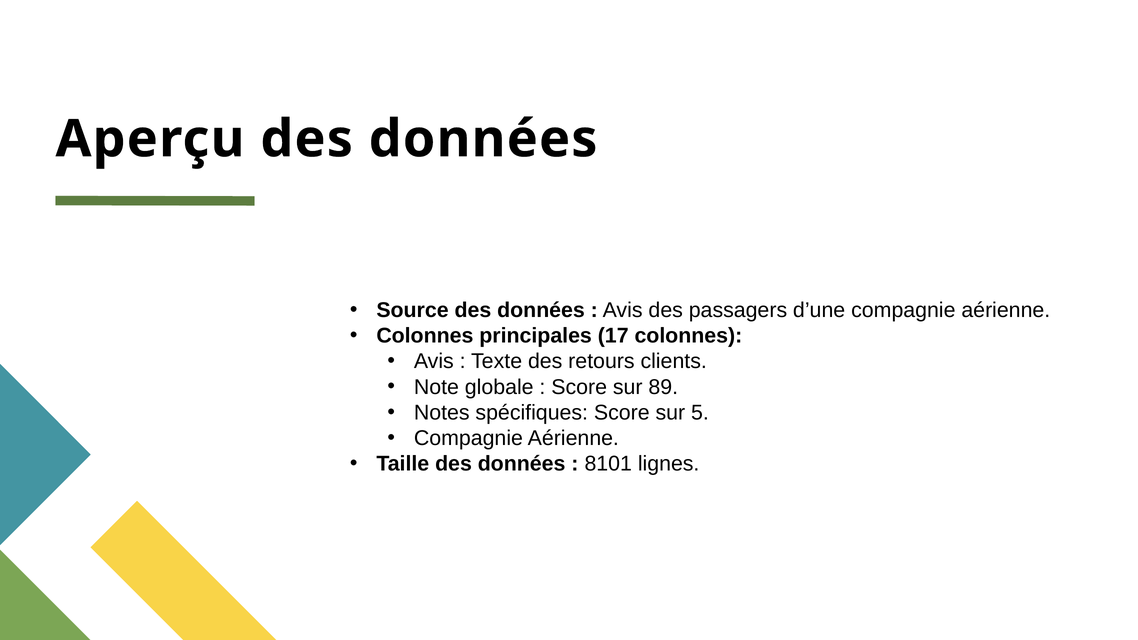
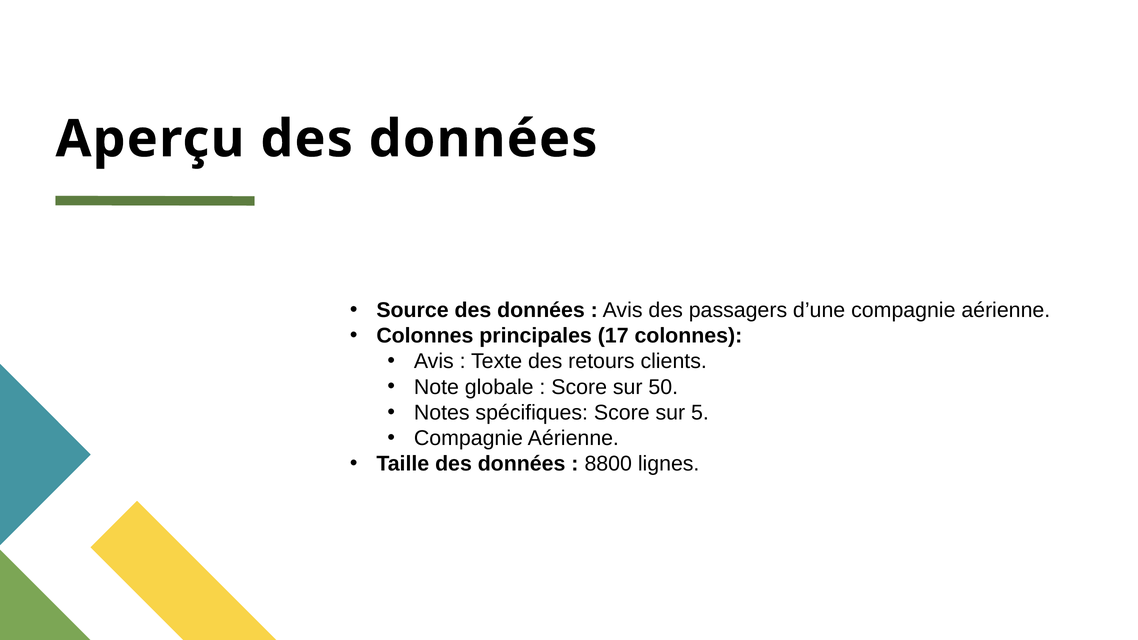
89: 89 -> 50
8101: 8101 -> 8800
